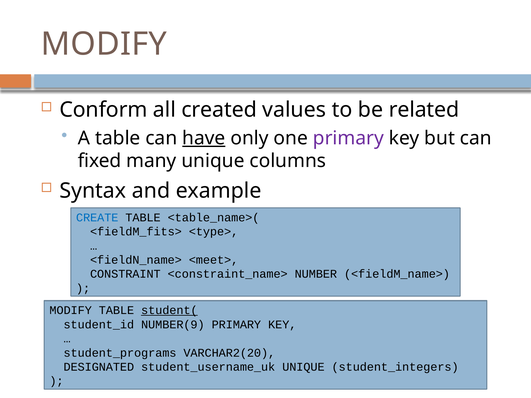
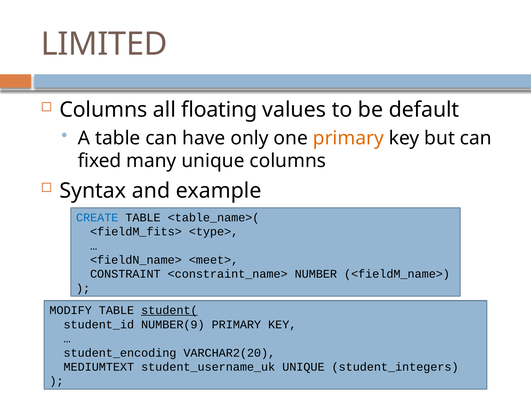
MODIFY at (104, 44): MODIFY -> LIMITED
Conform at (103, 110): Conform -> Columns
created: created -> floating
related: related -> default
have underline: present -> none
primary at (348, 138) colour: purple -> orange
student_programs: student_programs -> student_encoding
DESIGNATED: DESIGNATED -> MEDIUMTEXT
